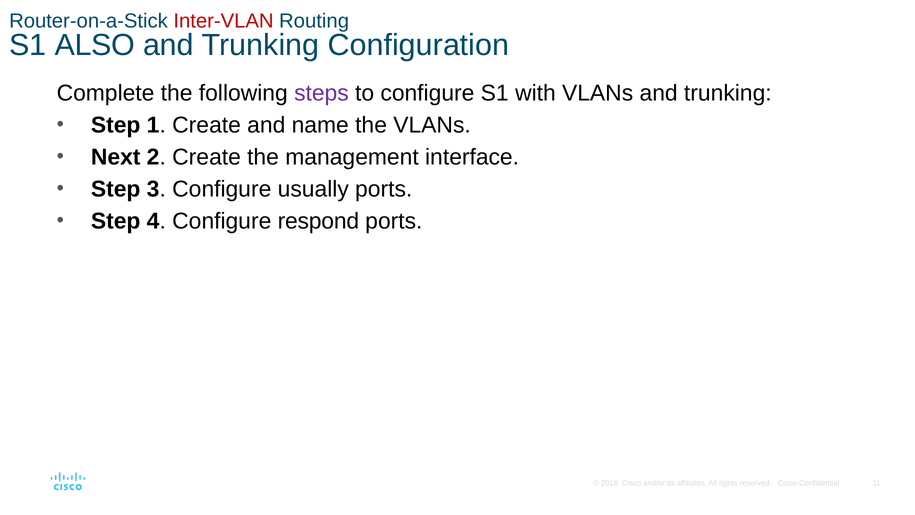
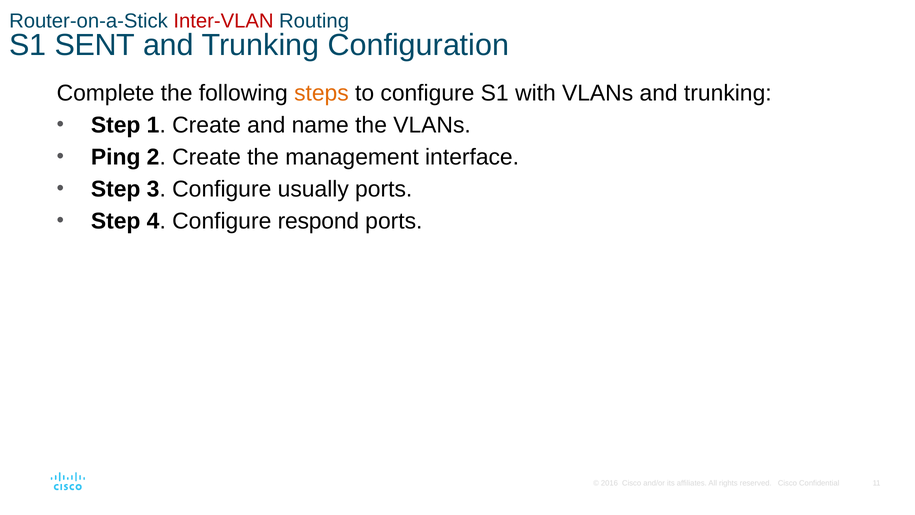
ALSO: ALSO -> SENT
steps colour: purple -> orange
Next: Next -> Ping
